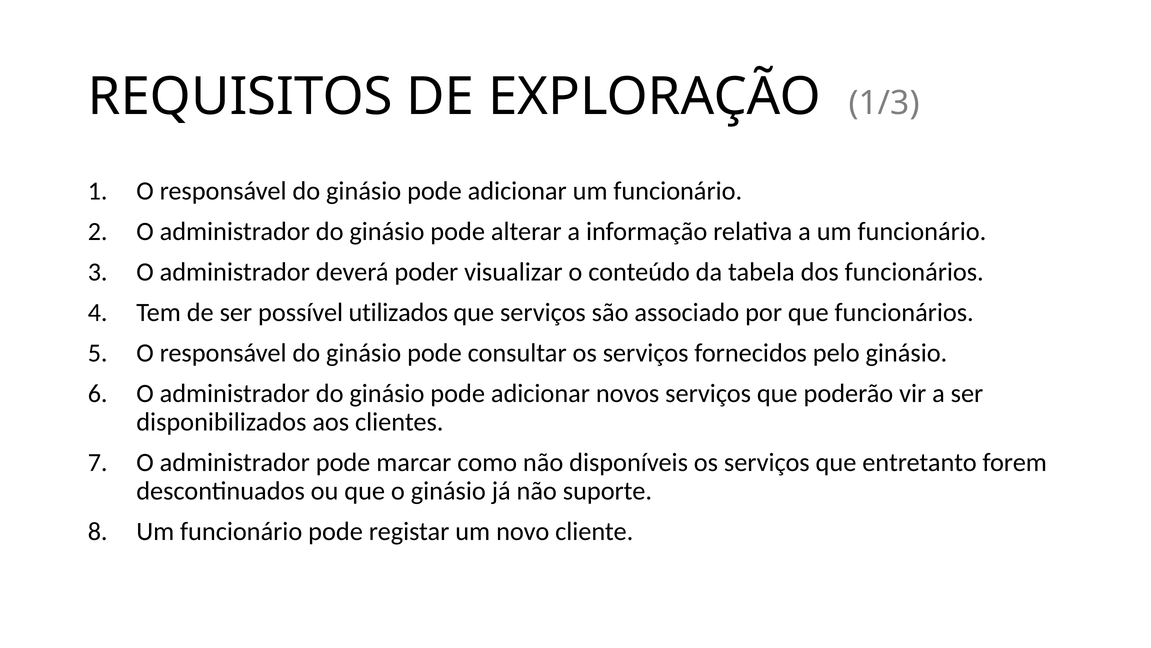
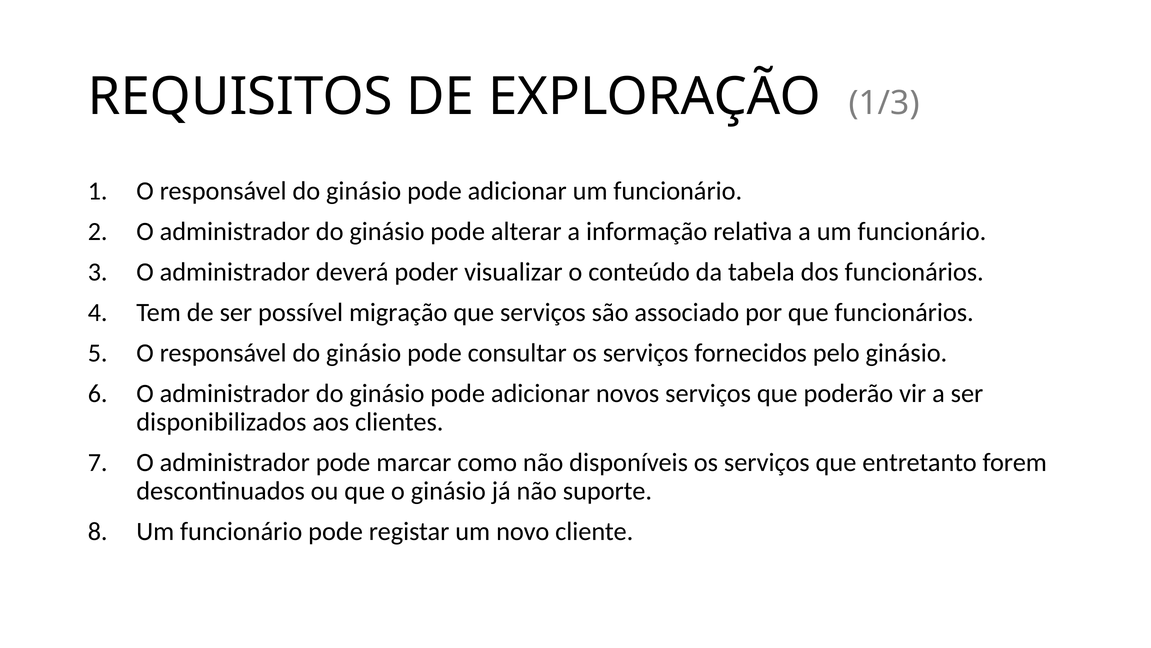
utilizados: utilizados -> migração
